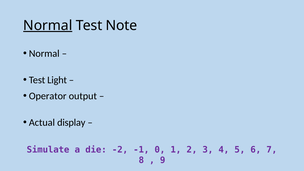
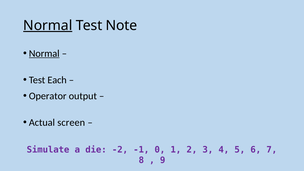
Normal at (44, 53) underline: none -> present
Light: Light -> Each
display: display -> screen
